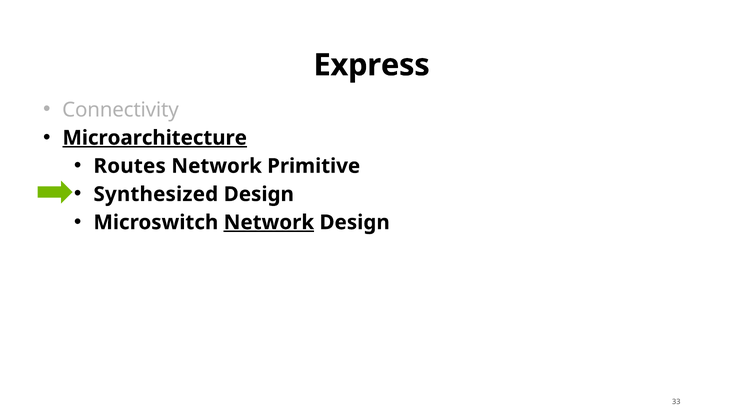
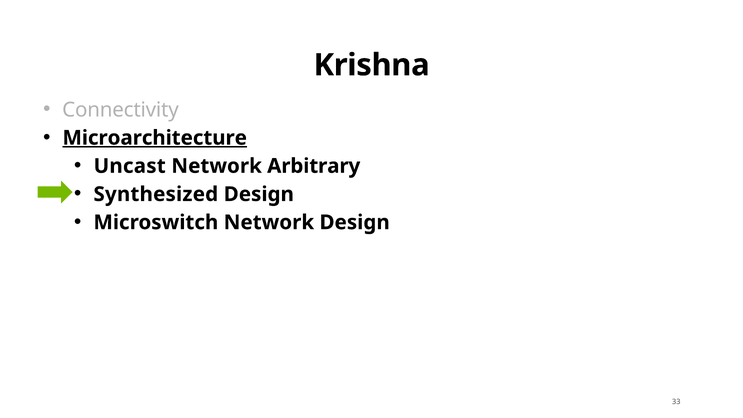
Express: Express -> Krishna
Routes: Routes -> Uncast
Primitive: Primitive -> Arbitrary
Network at (269, 222) underline: present -> none
